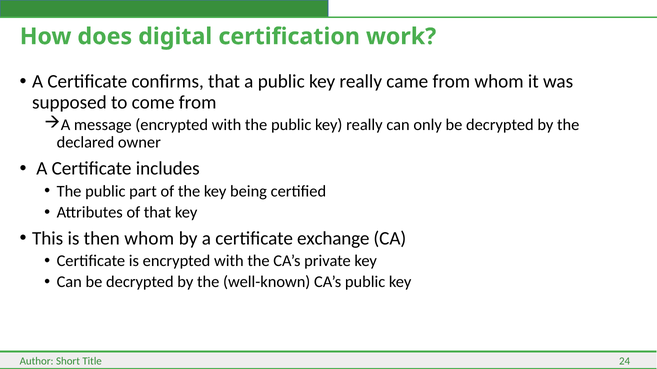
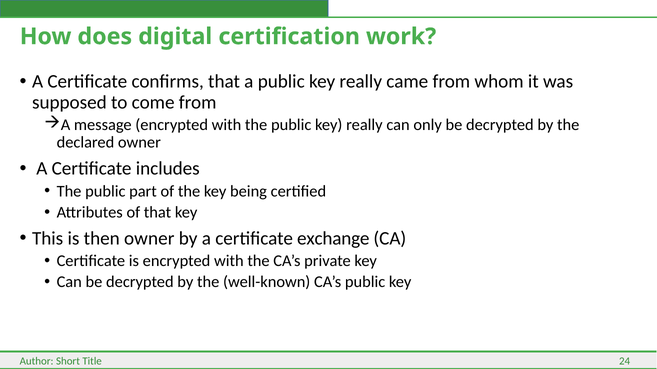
then whom: whom -> owner
